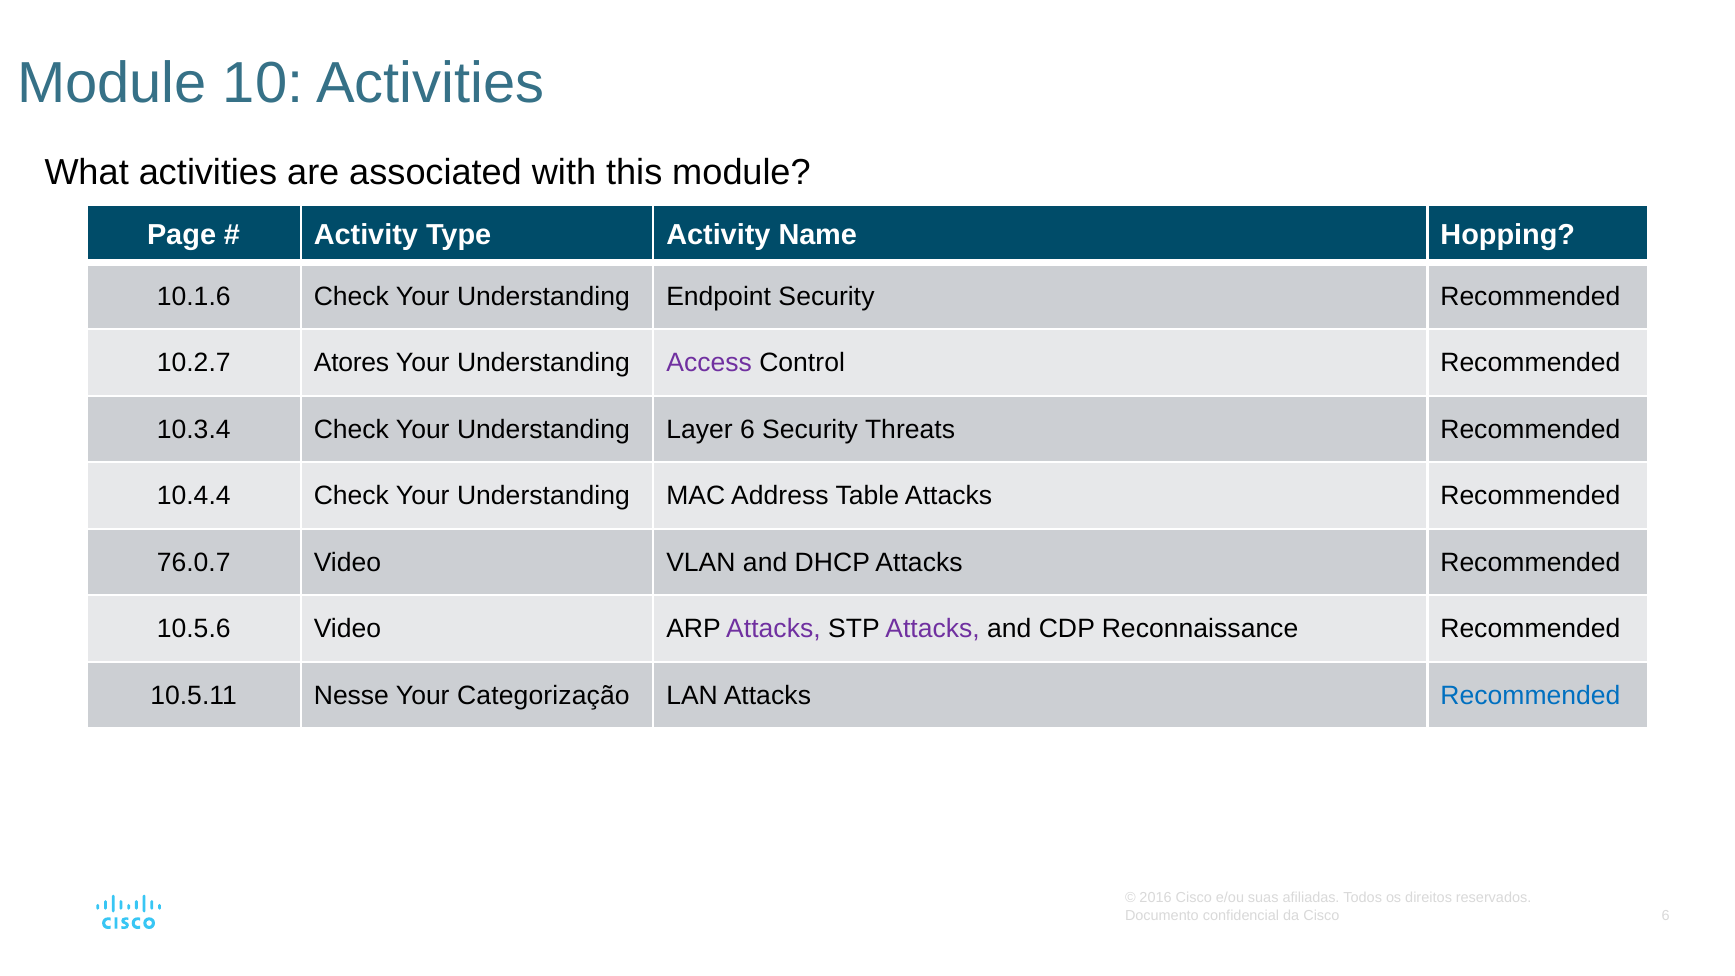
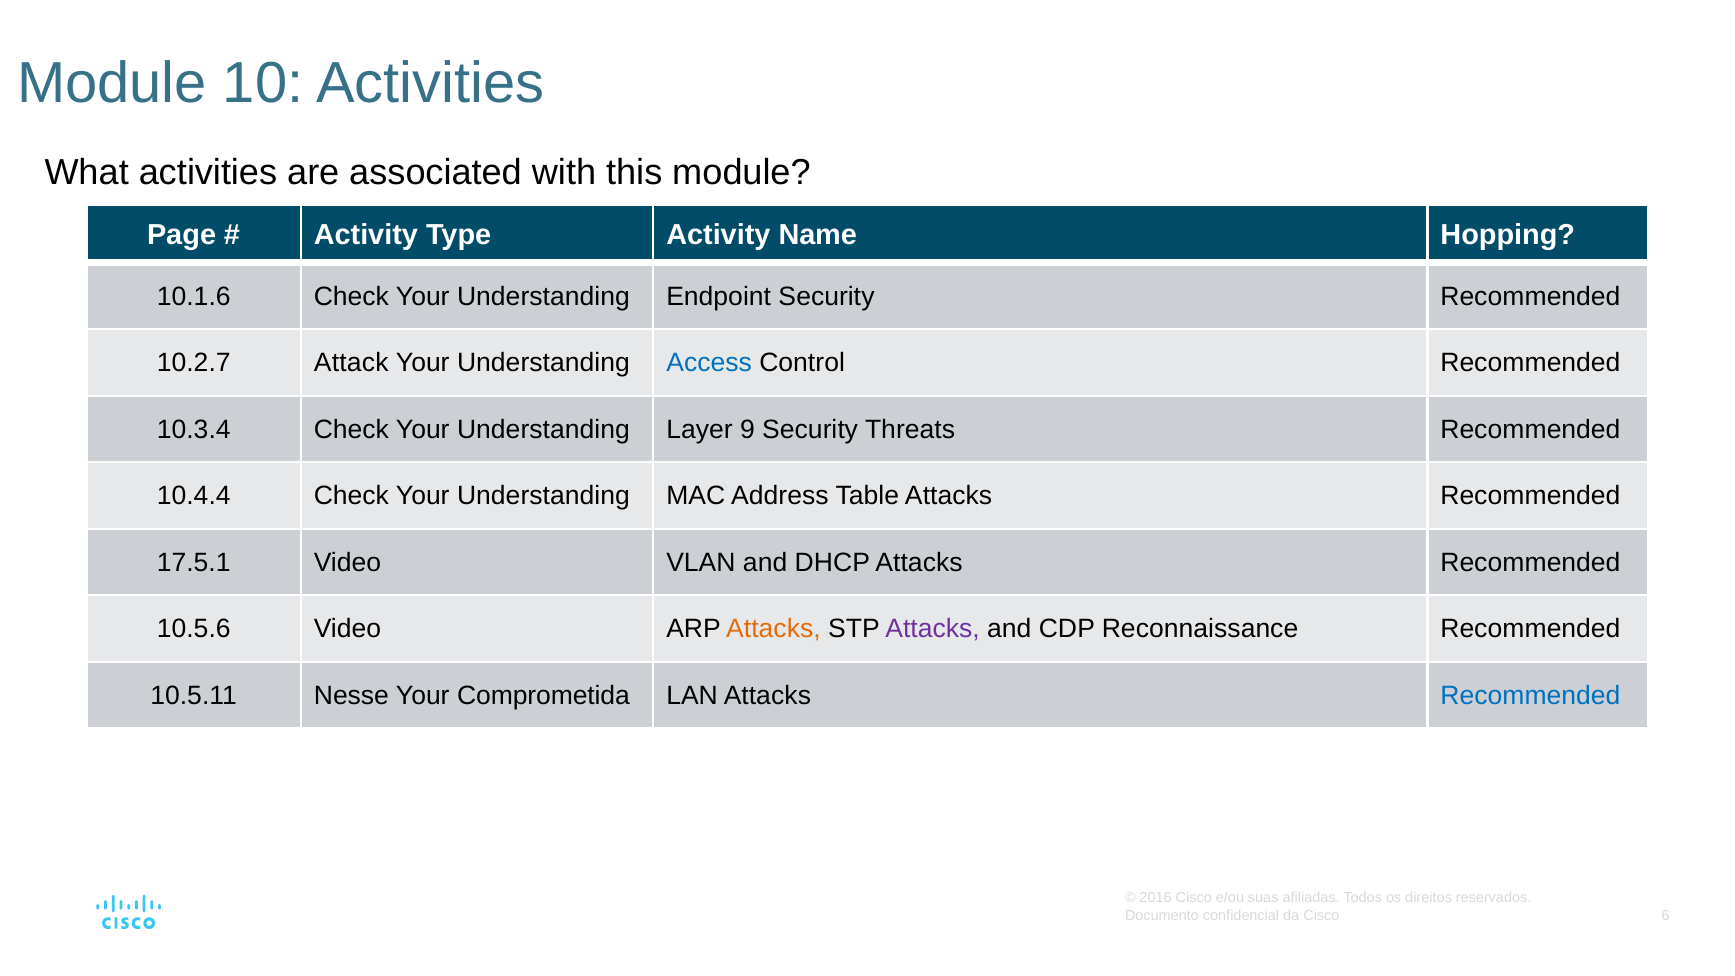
Atores: Atores -> Attack
Access colour: purple -> blue
Layer 6: 6 -> 9
76.0.7: 76.0.7 -> 17.5.1
Attacks at (773, 629) colour: purple -> orange
Categorização: Categorização -> Comprometida
